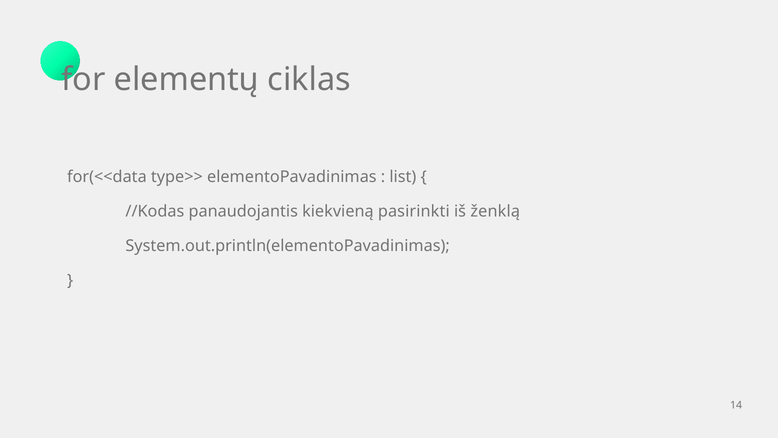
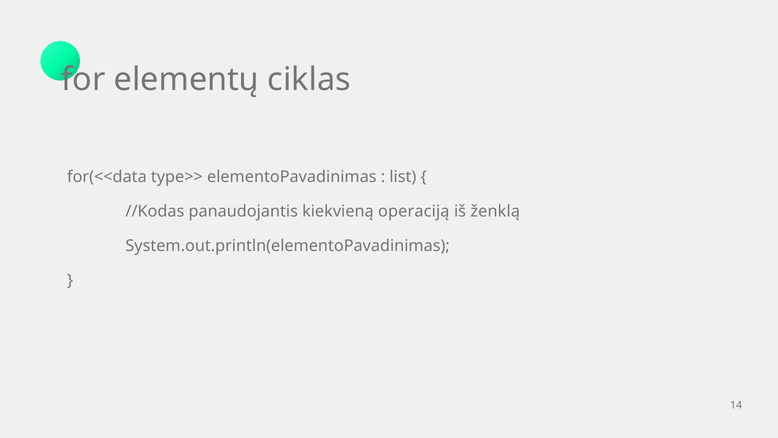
pasirinkti: pasirinkti -> operaciją
